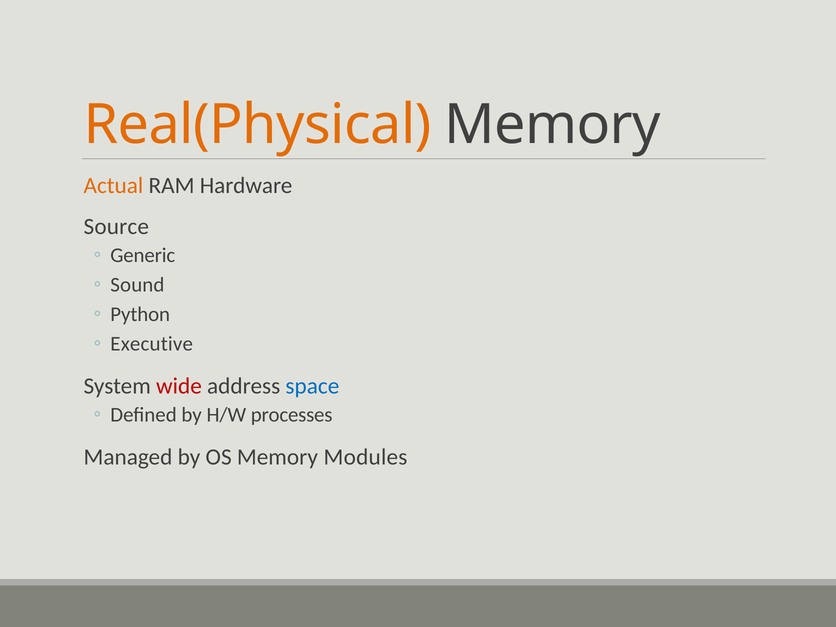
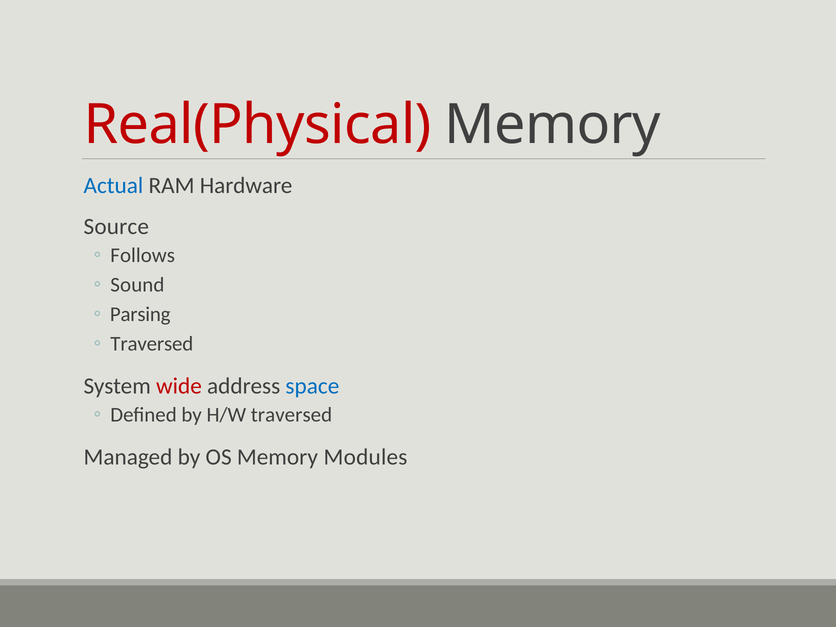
Real(Physical colour: orange -> red
Actual colour: orange -> blue
Generic: Generic -> Follows
Python: Python -> Parsing
Executive at (152, 344): Executive -> Traversed
H/W processes: processes -> traversed
